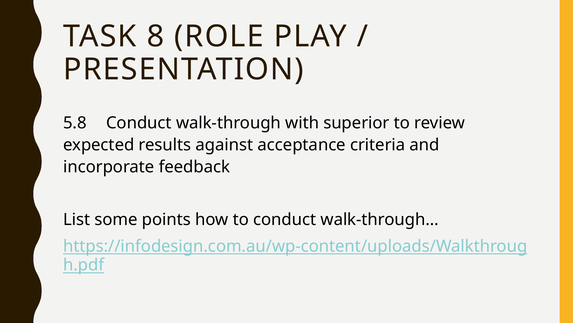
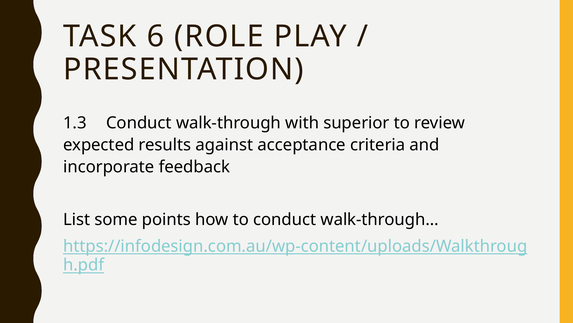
8: 8 -> 6
5.8: 5.8 -> 1.3
